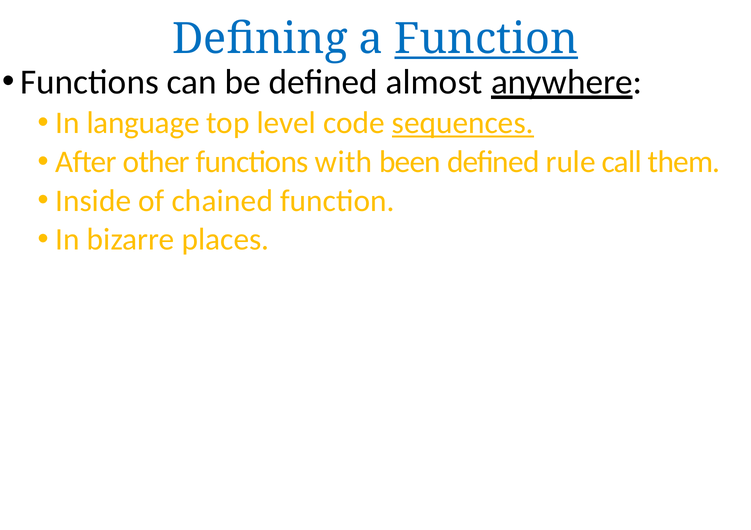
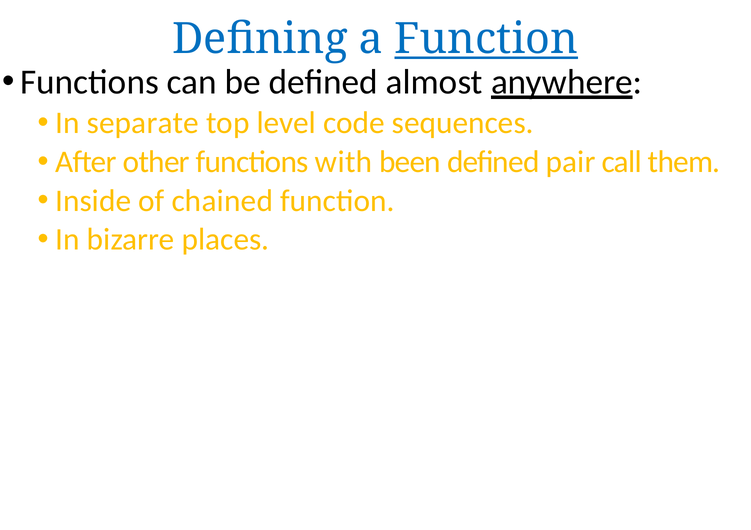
language: language -> separate
sequences underline: present -> none
rule: rule -> pair
